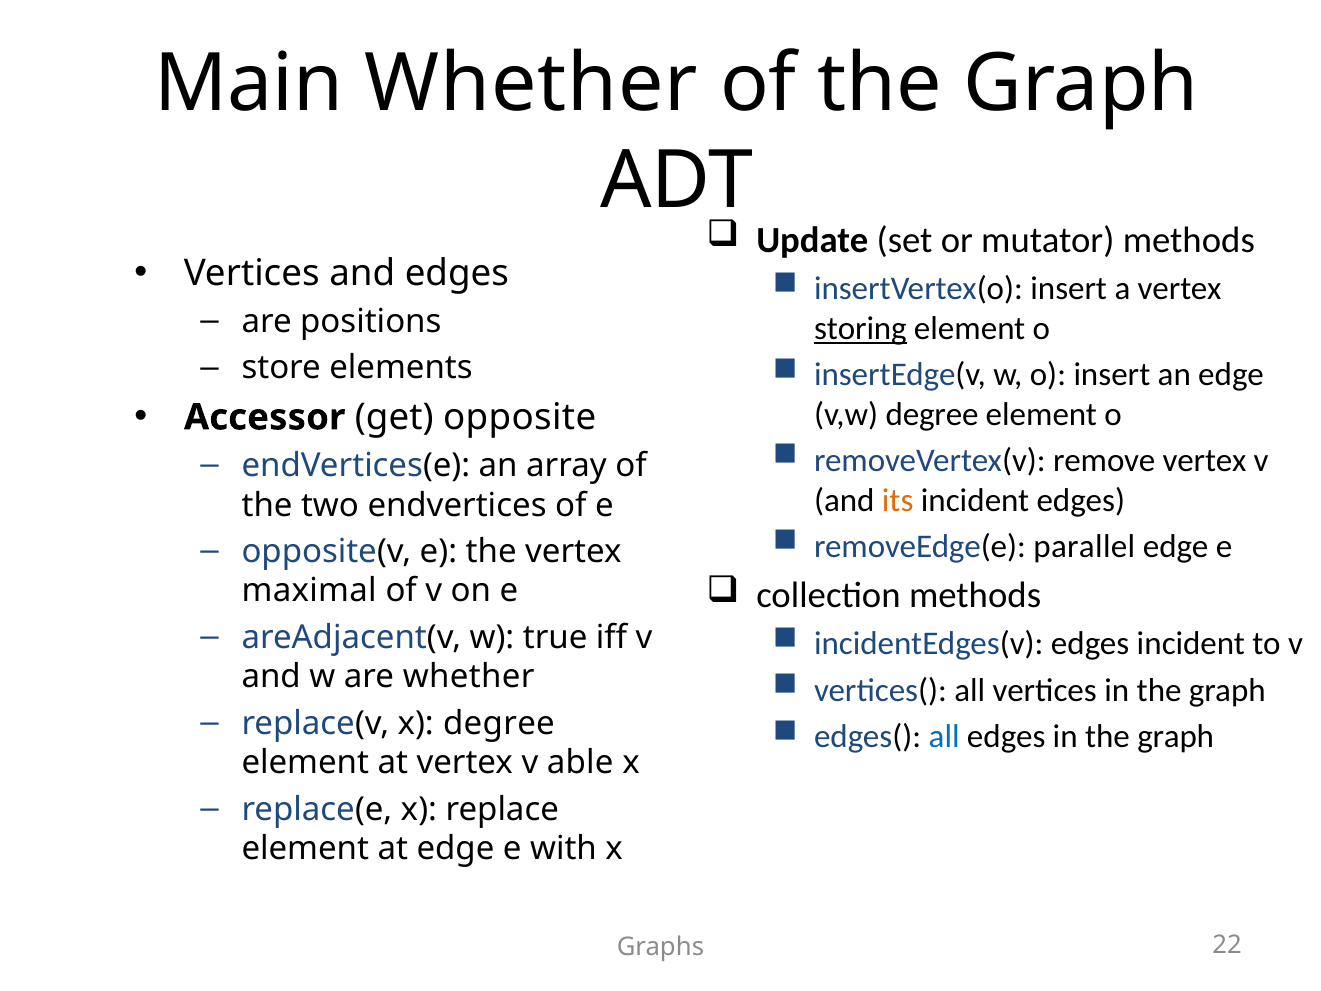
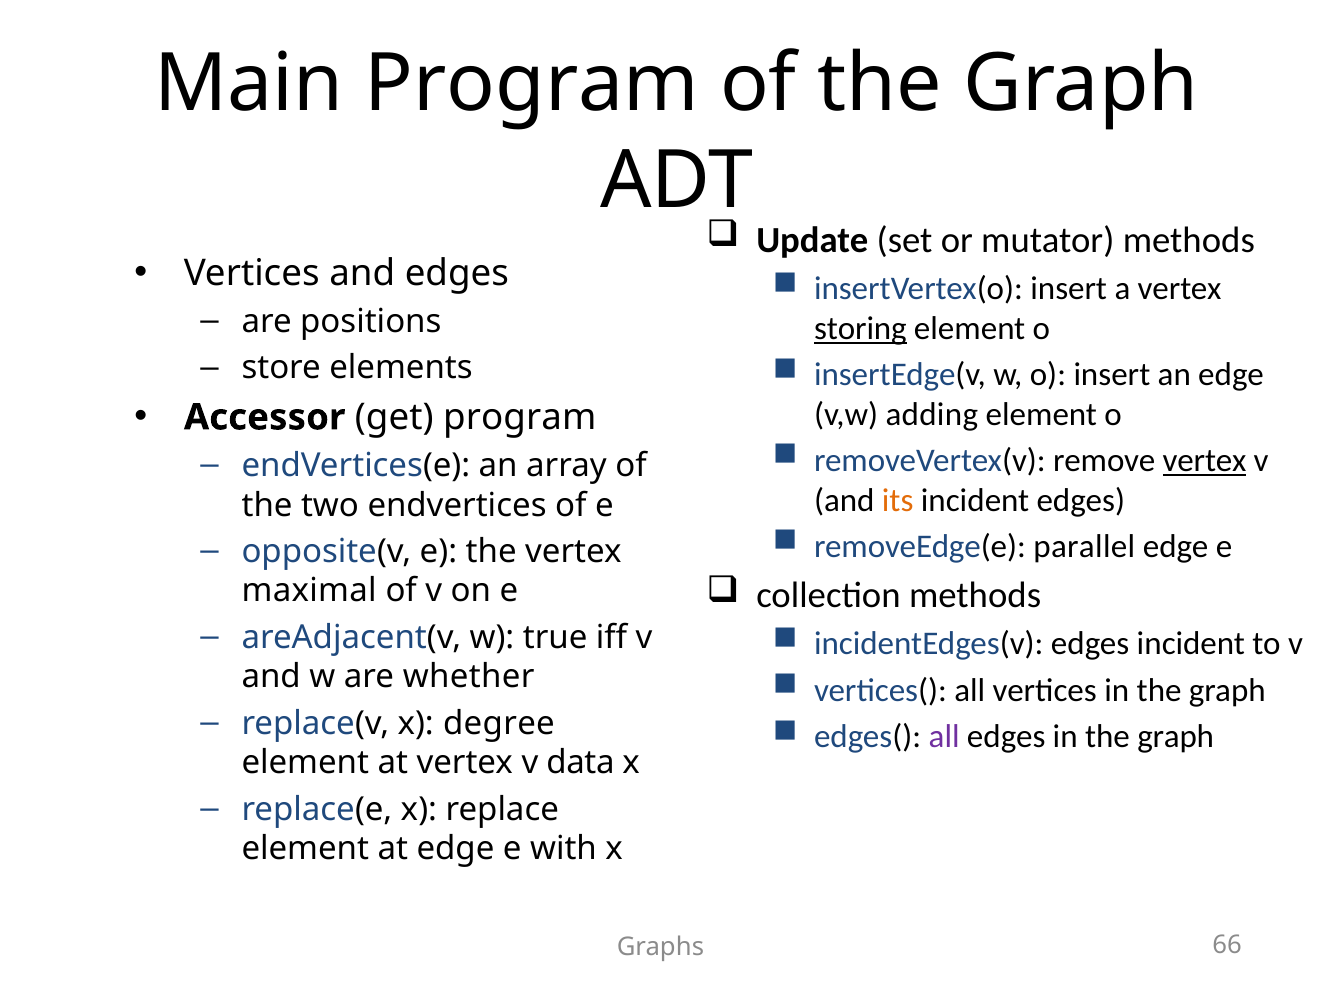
Main Whether: Whether -> Program
get opposite: opposite -> program
v,w degree: degree -> adding
vertex at (1205, 460) underline: none -> present
all at (944, 736) colour: blue -> purple
able: able -> data
22: 22 -> 66
